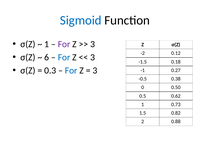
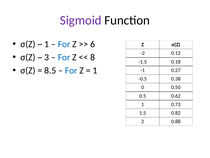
Sigmoid colour: blue -> purple
For at (64, 44) colour: purple -> blue
3 at (93, 44): 3 -> 6
6: 6 -> 3
3 at (93, 57): 3 -> 8
0.3: 0.3 -> 8.5
3 at (95, 70): 3 -> 1
